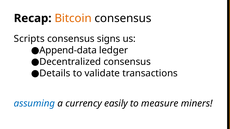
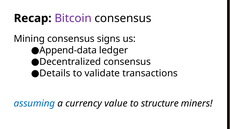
Bitcoin colour: orange -> purple
Scripts: Scripts -> Mining
easily: easily -> value
measure: measure -> structure
